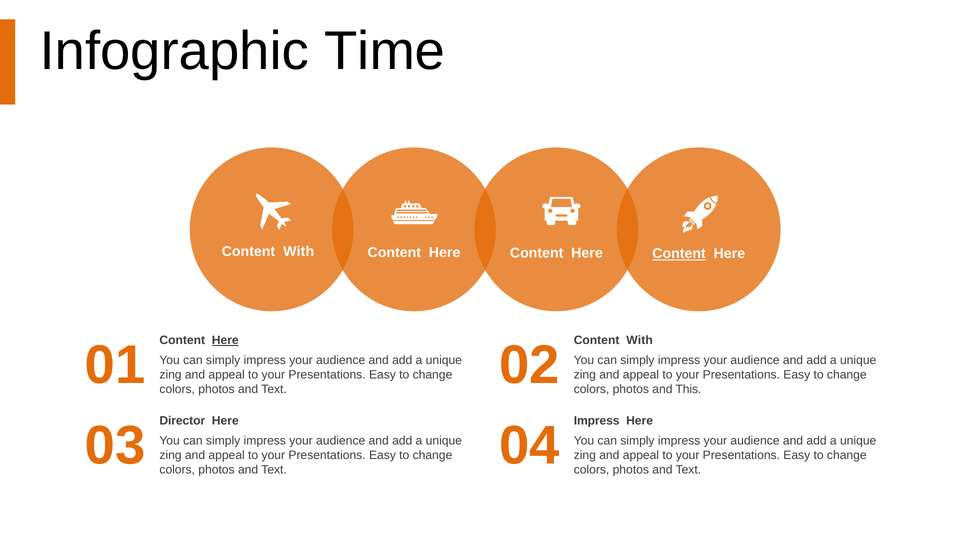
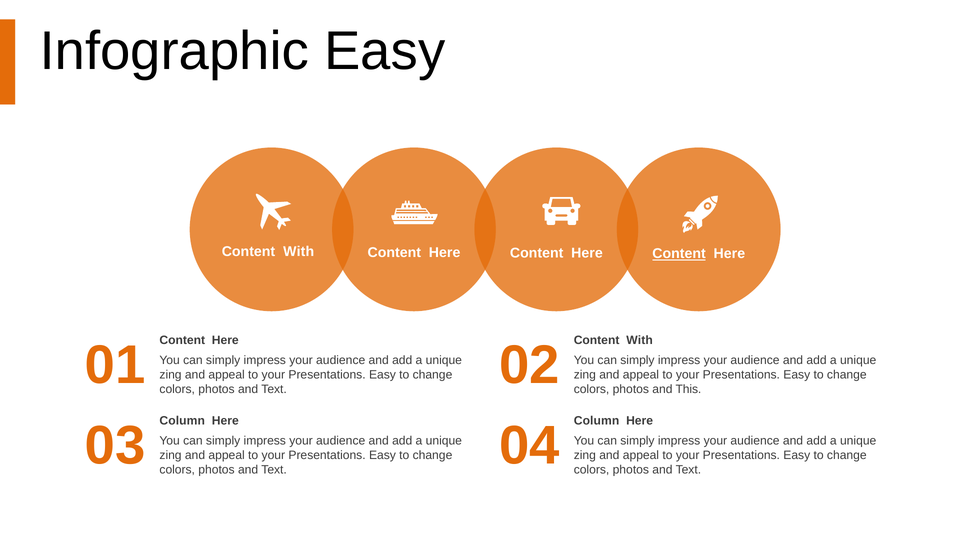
Infographic Time: Time -> Easy
Here at (225, 340) underline: present -> none
Director at (182, 421): Director -> Column
Impress at (597, 421): Impress -> Column
